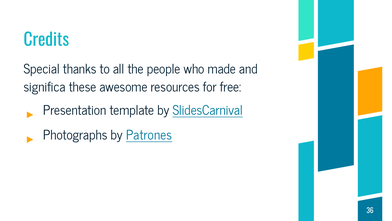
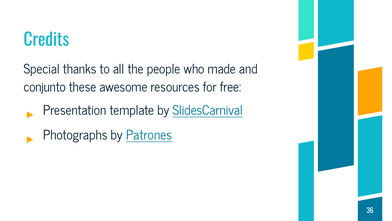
significa: significa -> conjunto
